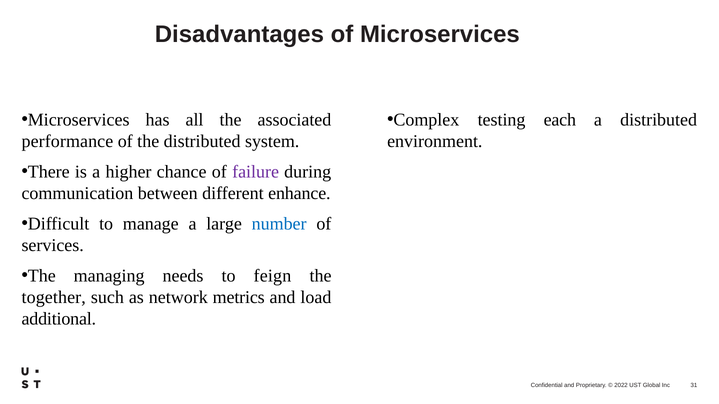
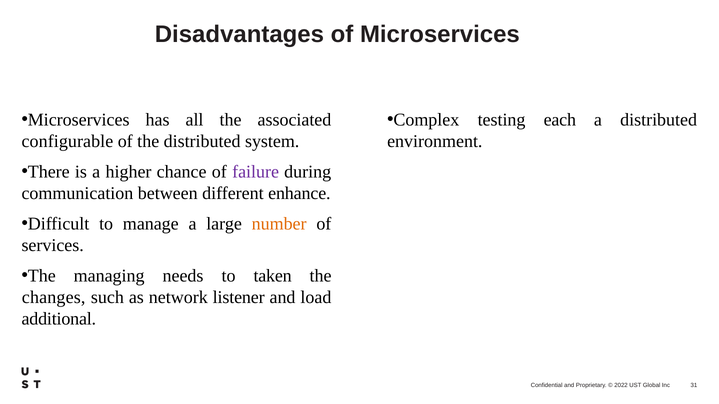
performance: performance -> configurable
number colour: blue -> orange
feign: feign -> taken
together: together -> changes
metrics: metrics -> listener
